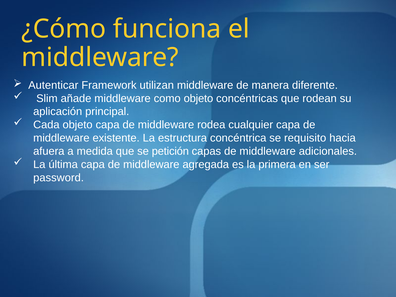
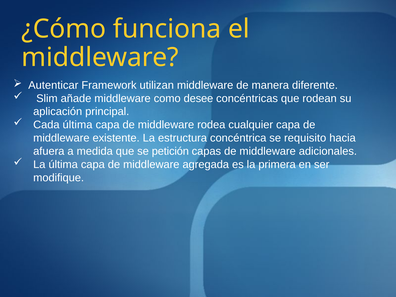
como objeto: objeto -> desee
Cada objeto: objeto -> última
password: password -> modifique
